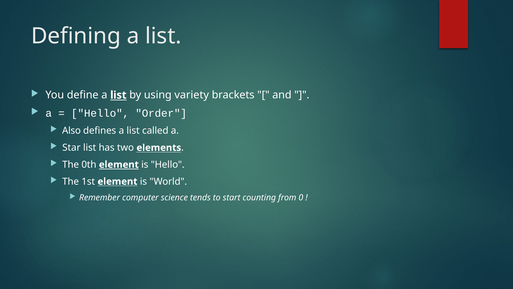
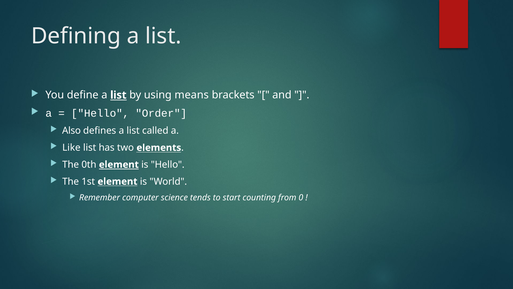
variety: variety -> means
Star: Star -> Like
